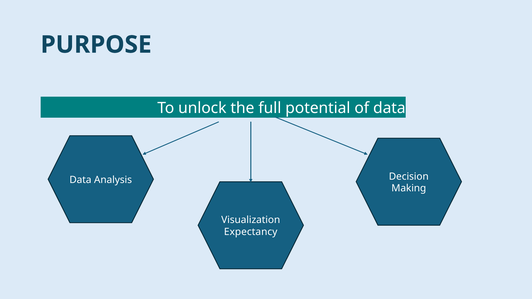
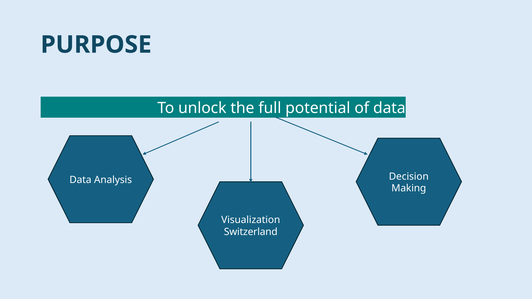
Expectancy: Expectancy -> Switzerland
